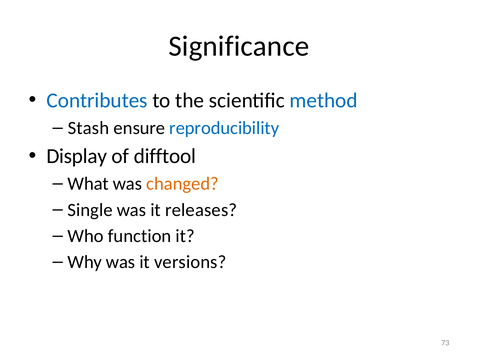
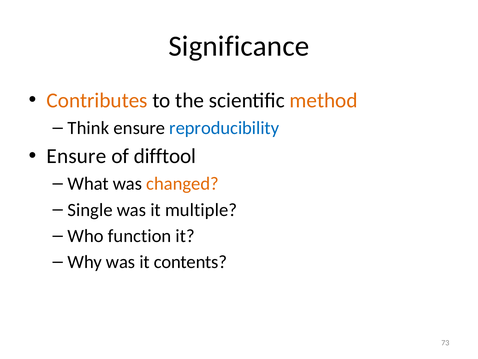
Contributes colour: blue -> orange
method colour: blue -> orange
Stash: Stash -> Think
Display at (77, 156): Display -> Ensure
releases: releases -> multiple
versions: versions -> contents
